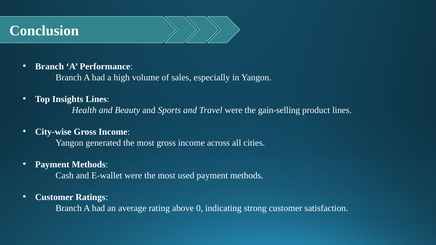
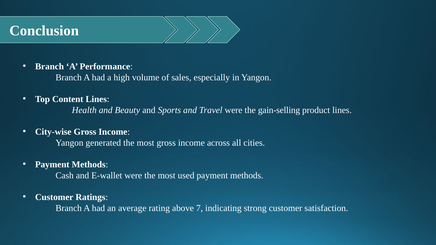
Insights: Insights -> Content
0: 0 -> 7
